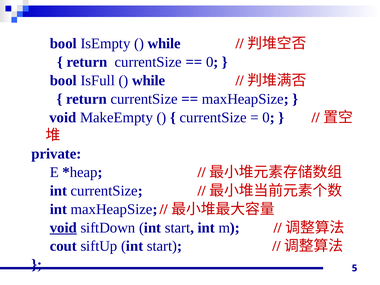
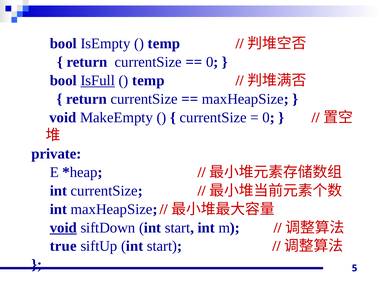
while at (164, 44): while -> temp
IsFull underline: none -> present
while at (149, 81): while -> temp
cout: cout -> true
